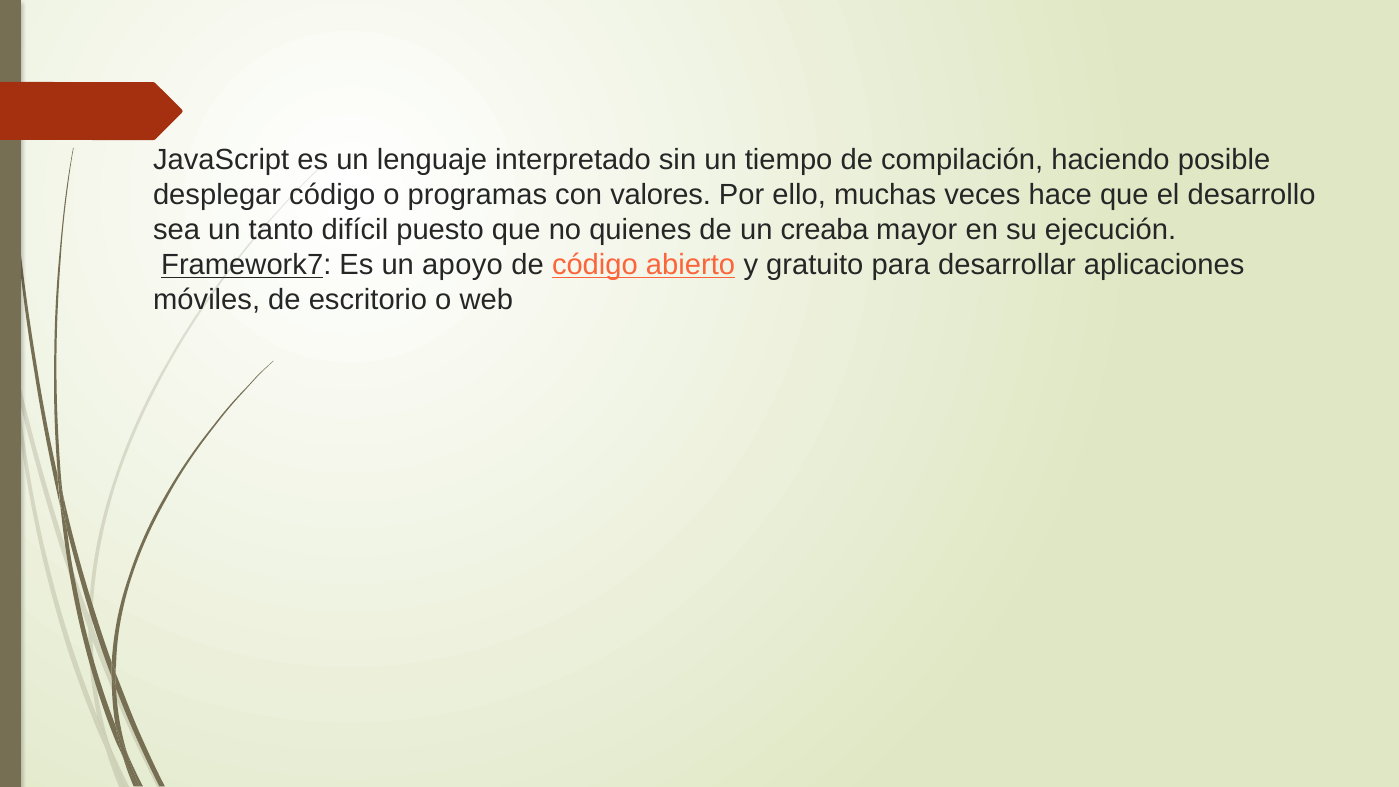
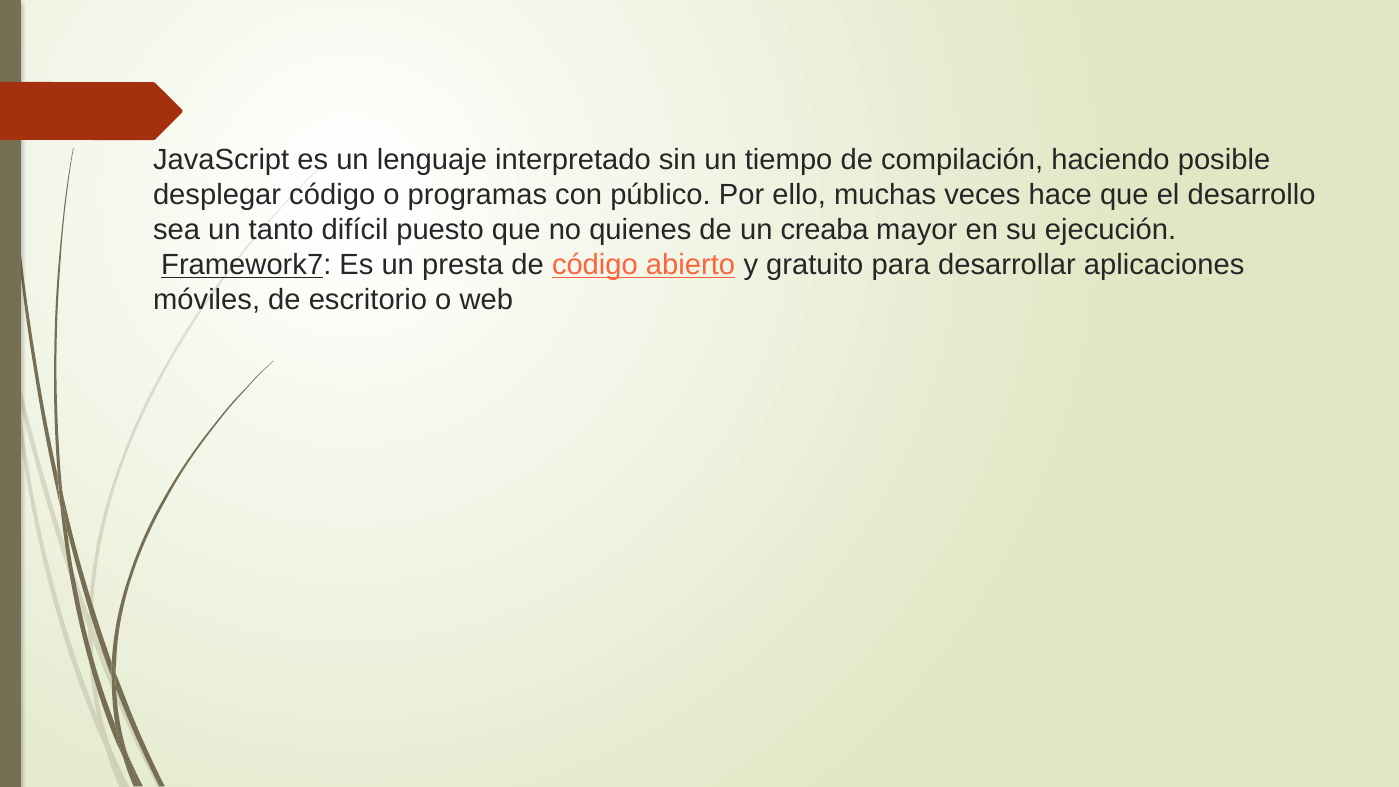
valores: valores -> público
apoyo: apoyo -> presta
